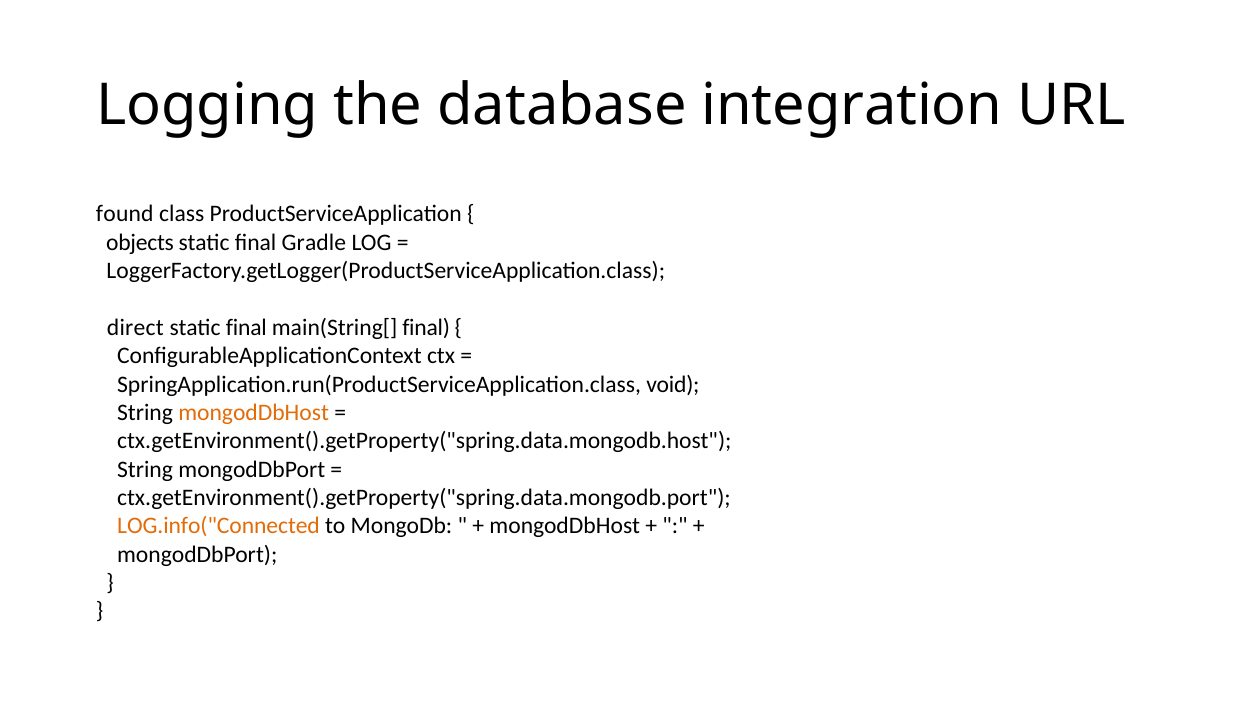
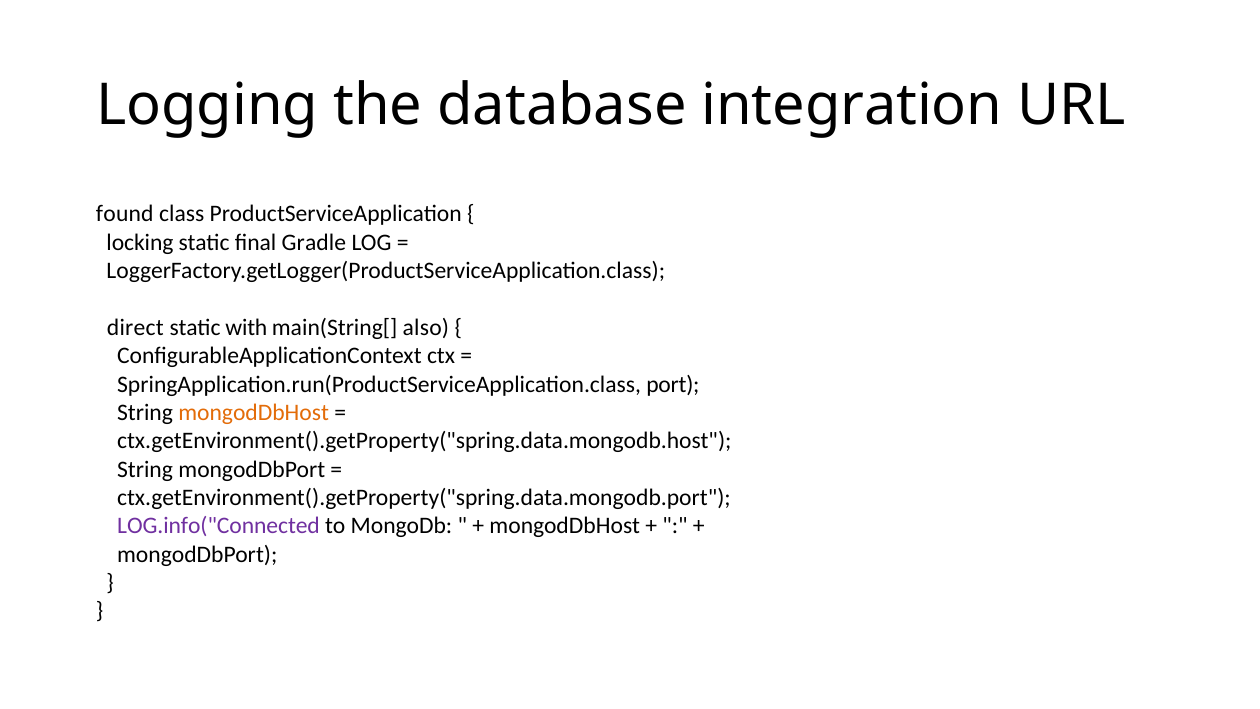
objects: objects -> locking
final at (246, 327): final -> with
main(String[ final: final -> also
void: void -> port
LOG.info("Connected colour: orange -> purple
